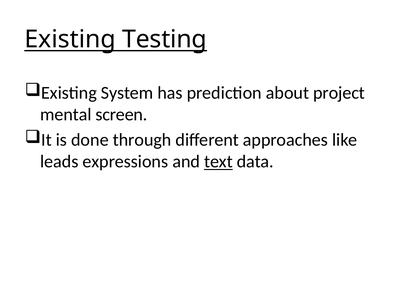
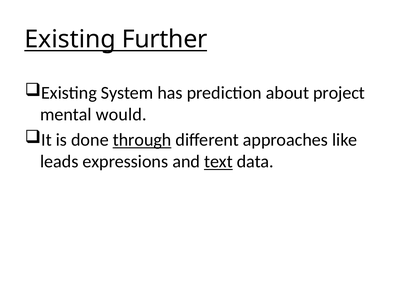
Testing: Testing -> Further
screen: screen -> would
through underline: none -> present
